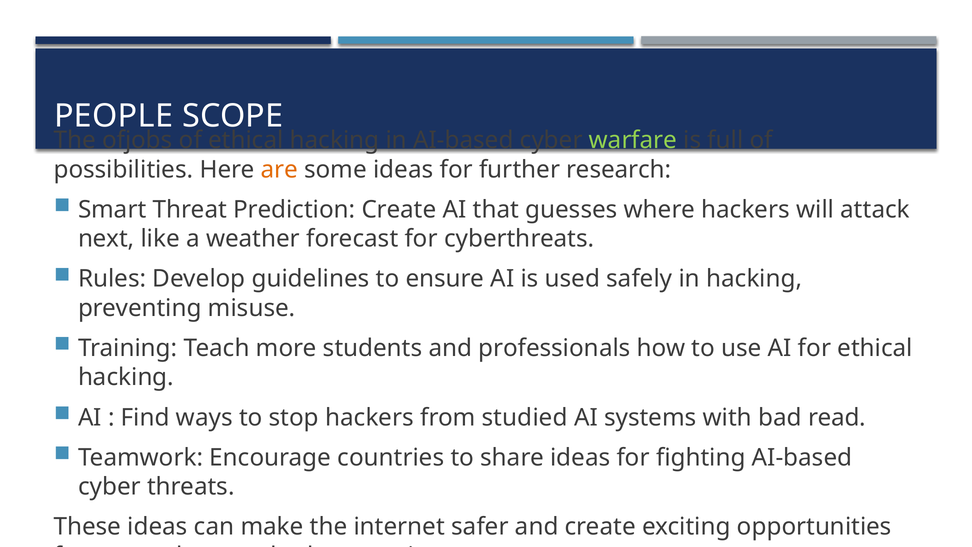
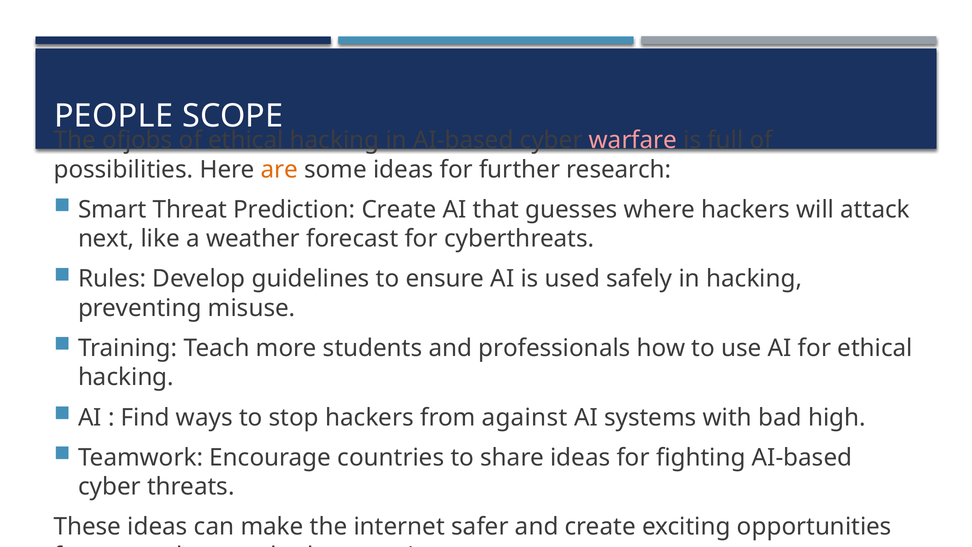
warfare colour: light green -> pink
studied: studied -> against
read: read -> high
